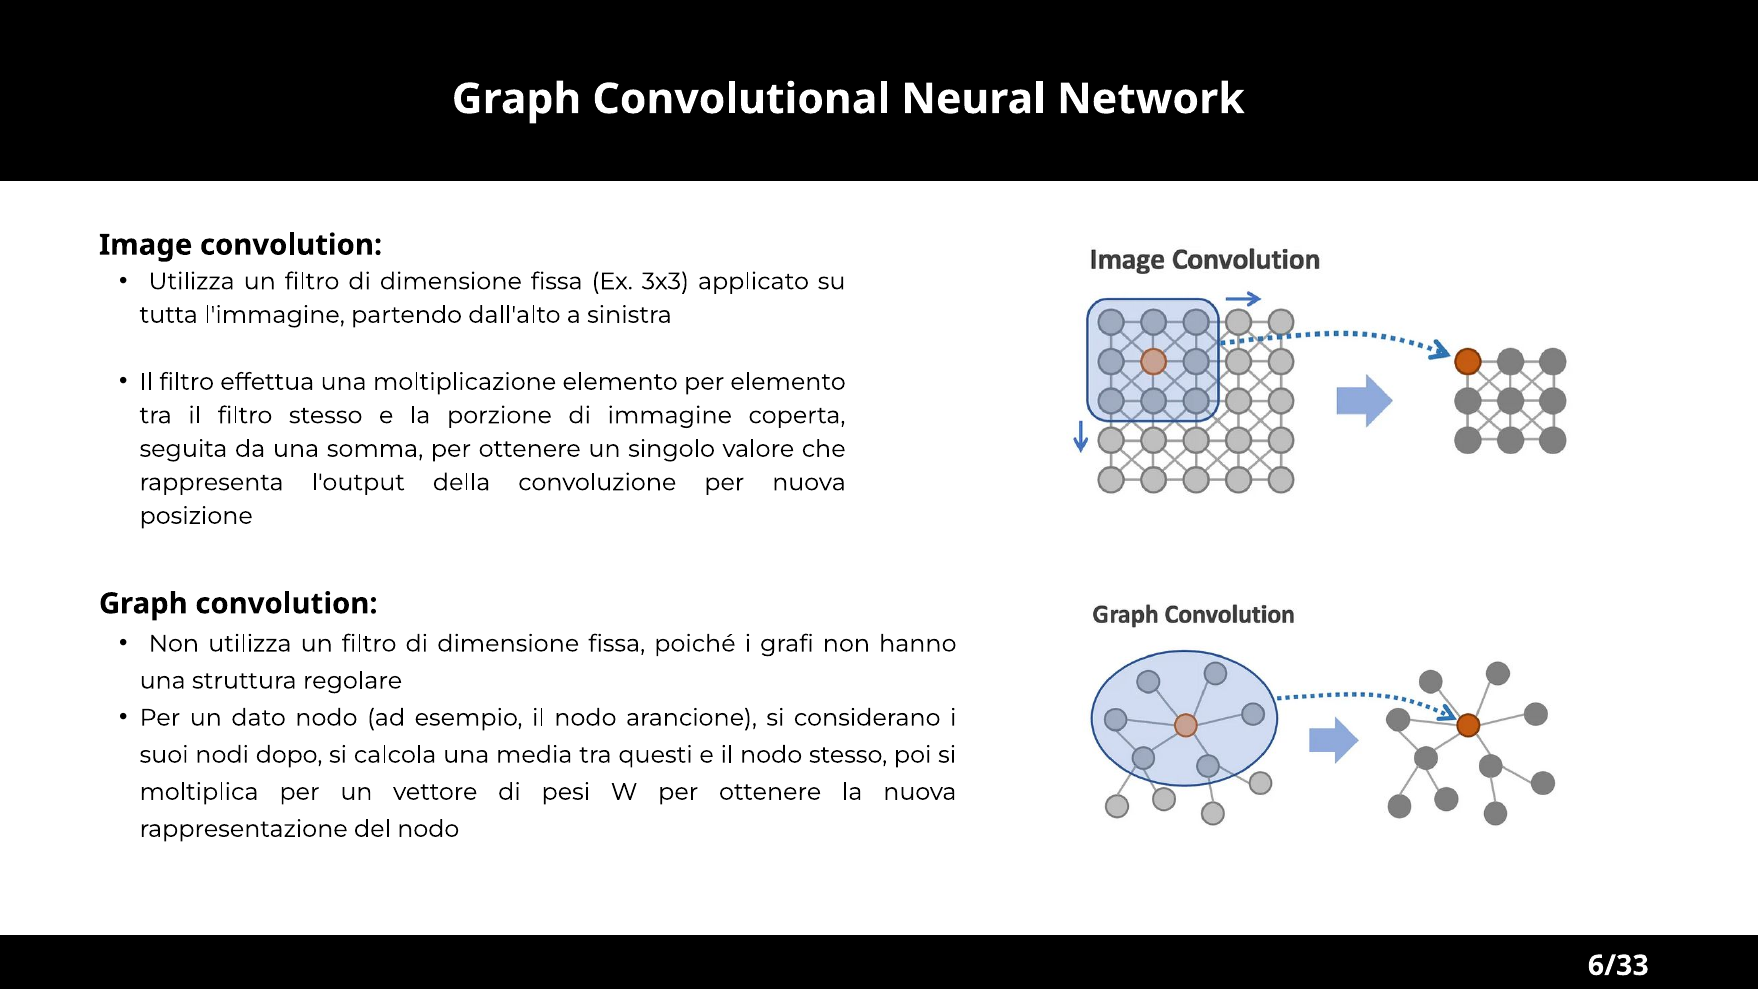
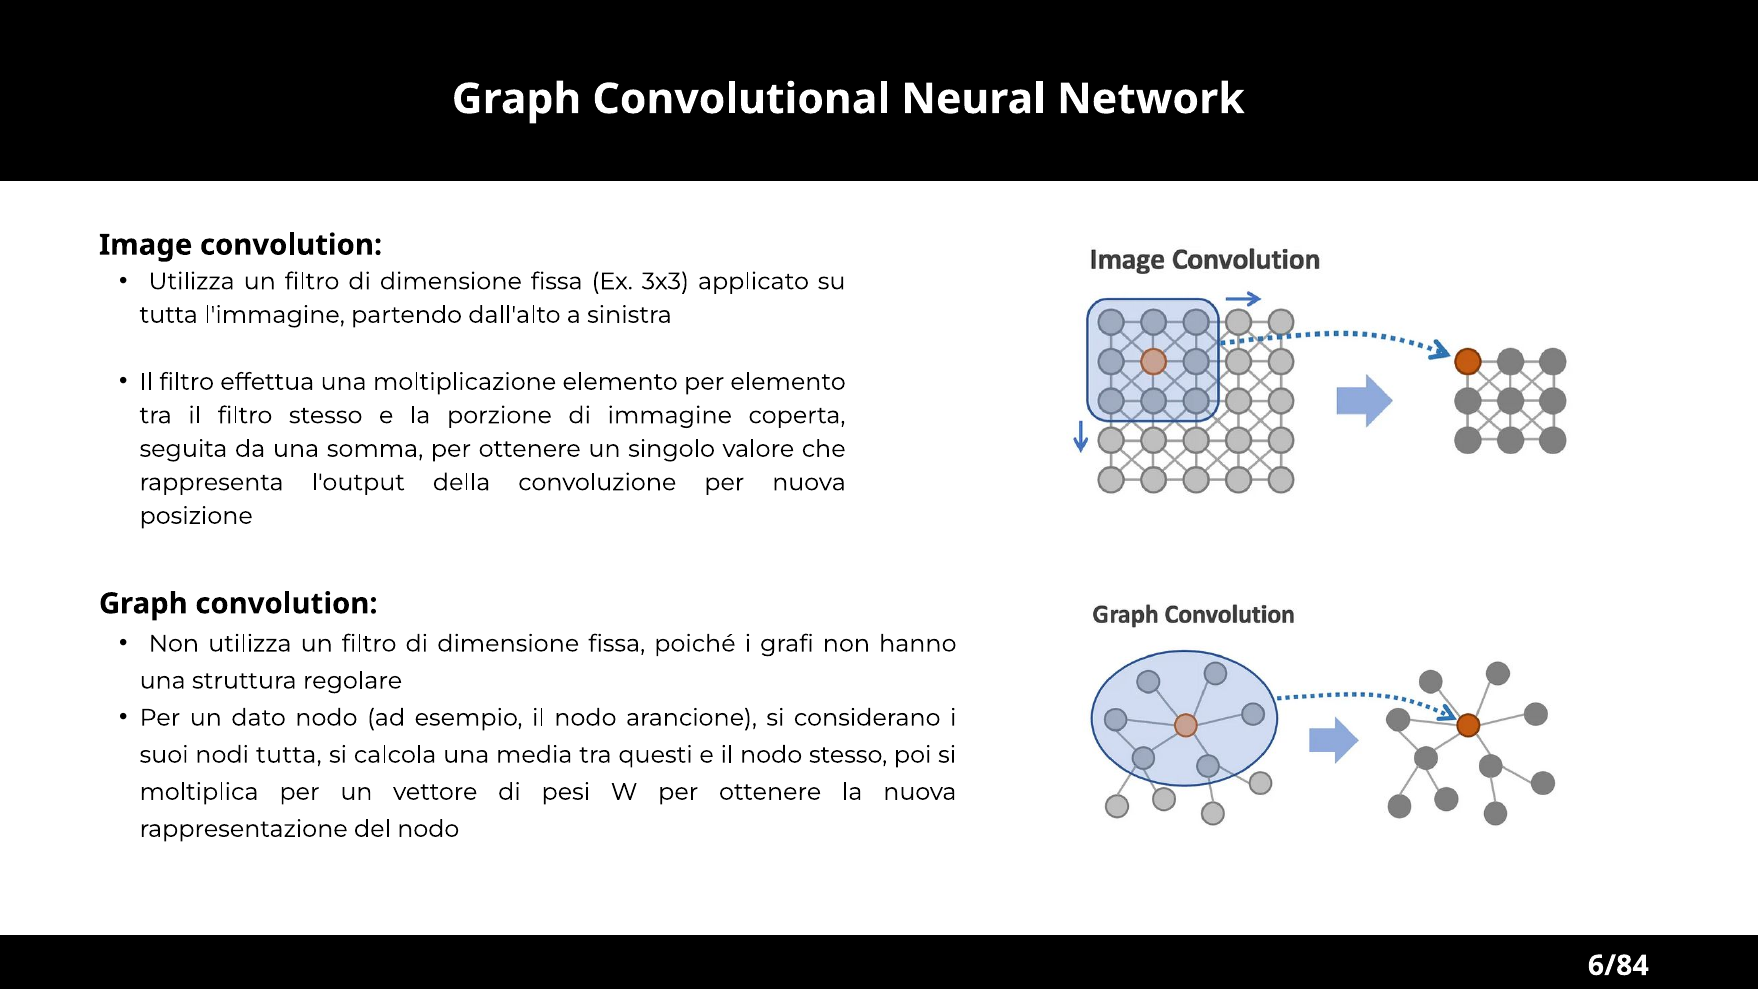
nodi dopo: dopo -> tutta
6/33: 6/33 -> 6/84
